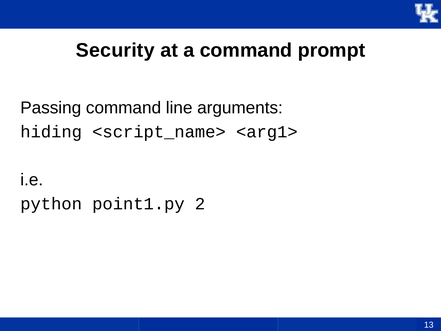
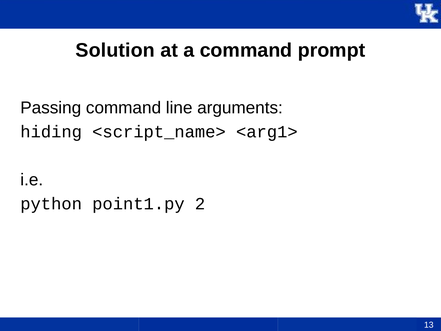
Security: Security -> Solution
